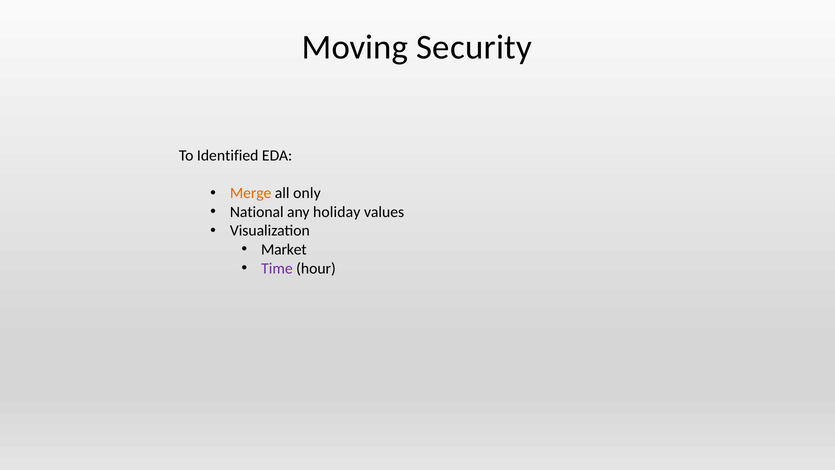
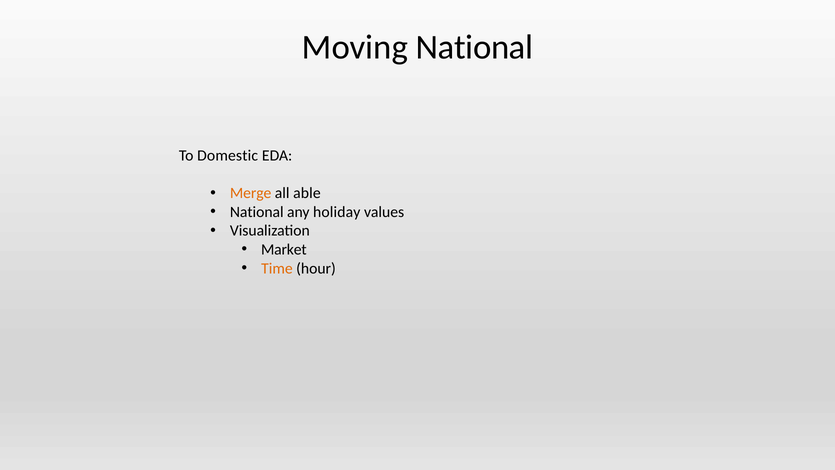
Moving Security: Security -> National
Identified: Identified -> Domestic
only: only -> able
Time colour: purple -> orange
